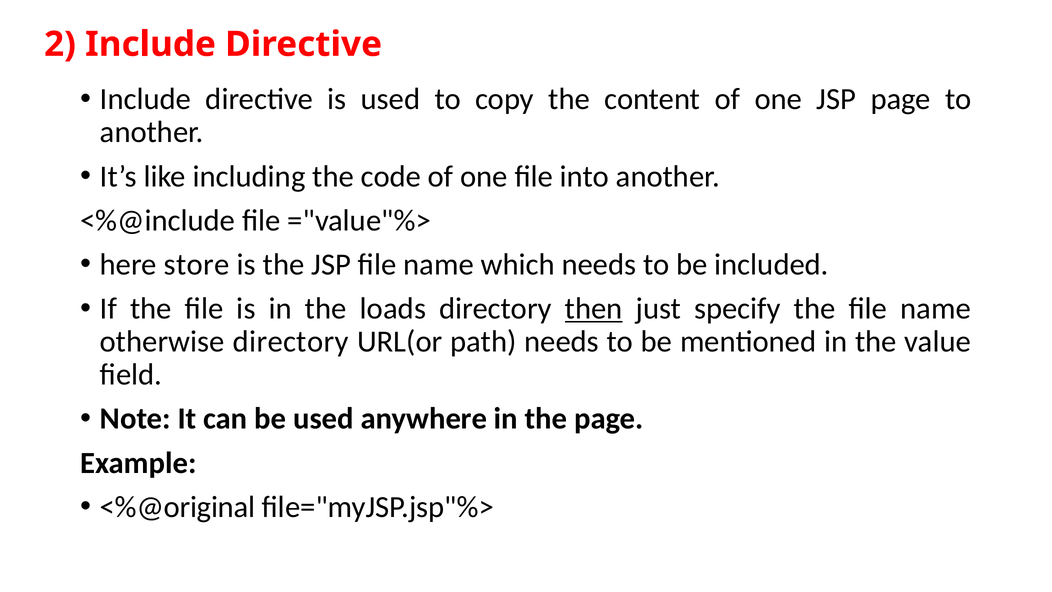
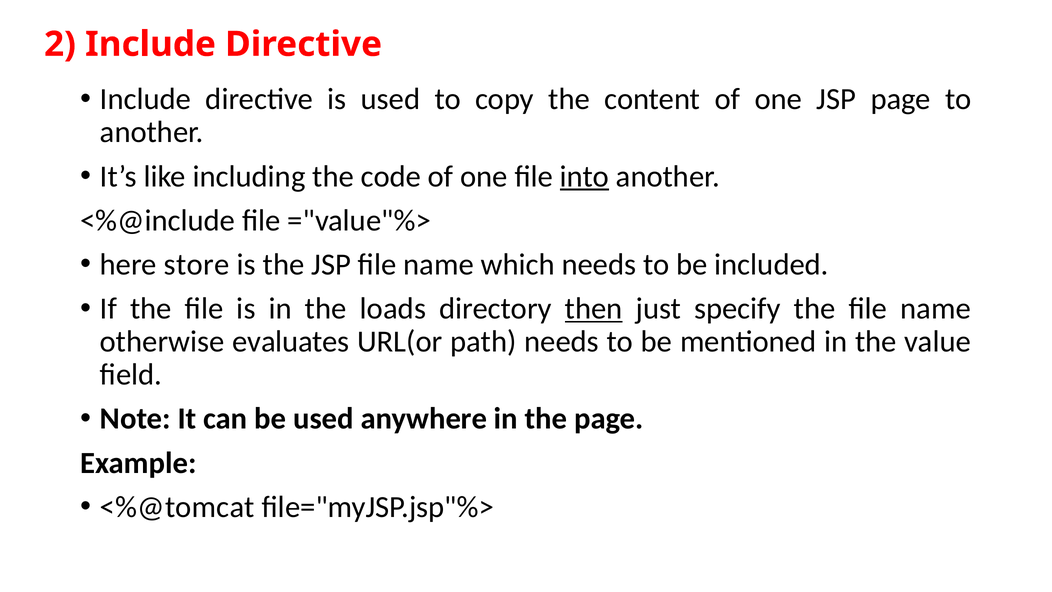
into underline: none -> present
otherwise directory: directory -> evaluates
<%@original: <%@original -> <%@tomcat
